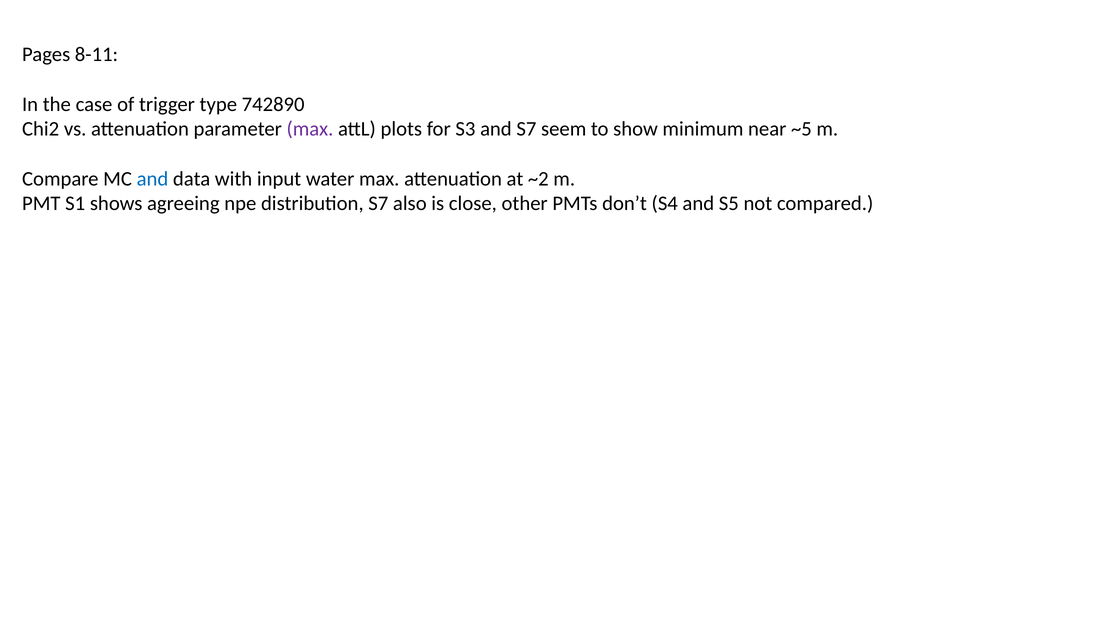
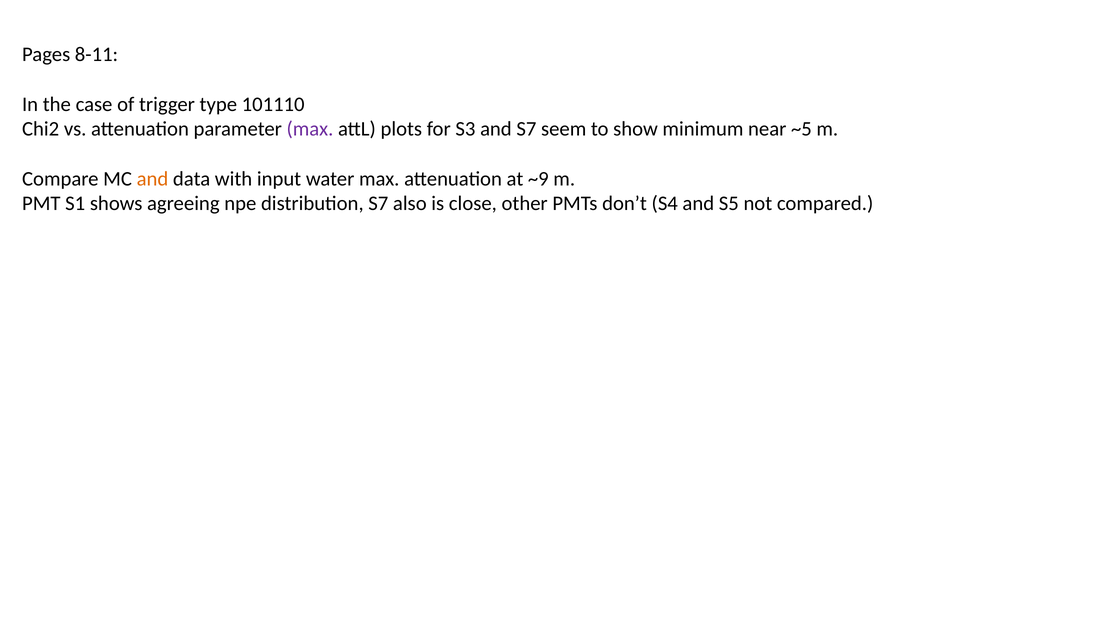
742890: 742890 -> 101110
and at (153, 179) colour: blue -> orange
~2: ~2 -> ~9
